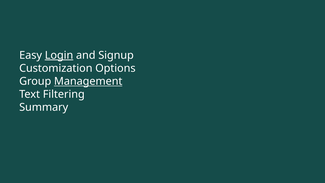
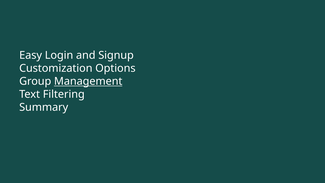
Login underline: present -> none
